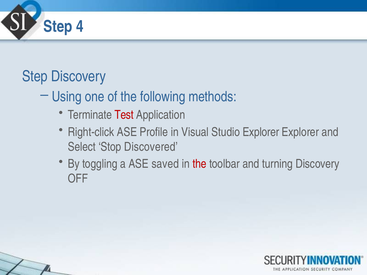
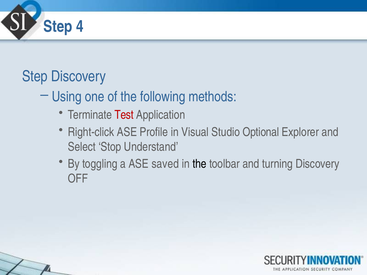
Studio Explorer: Explorer -> Optional
Discovered: Discovered -> Understand
the at (200, 164) colour: red -> black
